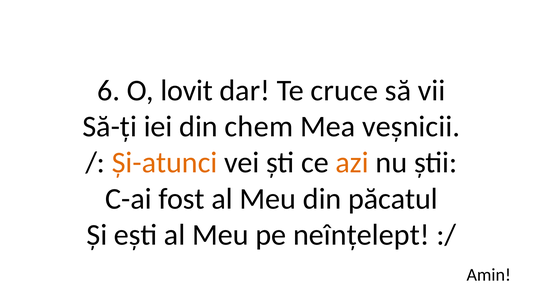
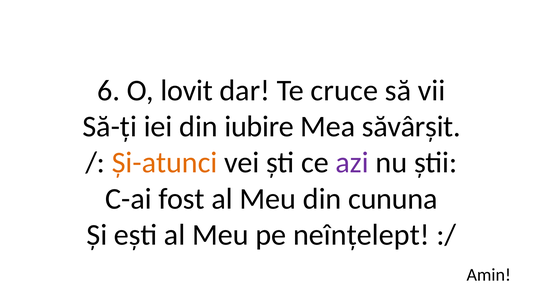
chem: chem -> iubire
veșnicii: veșnicii -> săvârșit
azi colour: orange -> purple
păcatul: păcatul -> cununa
